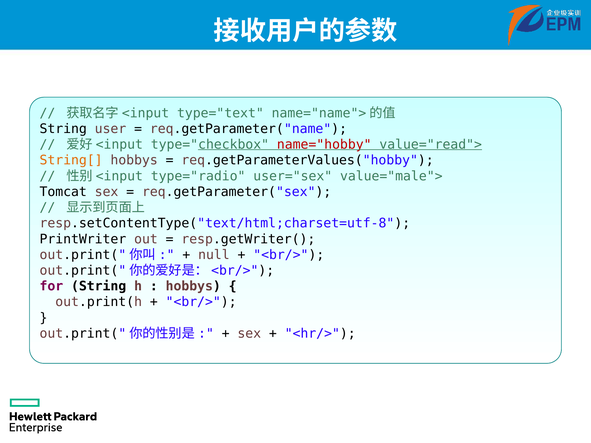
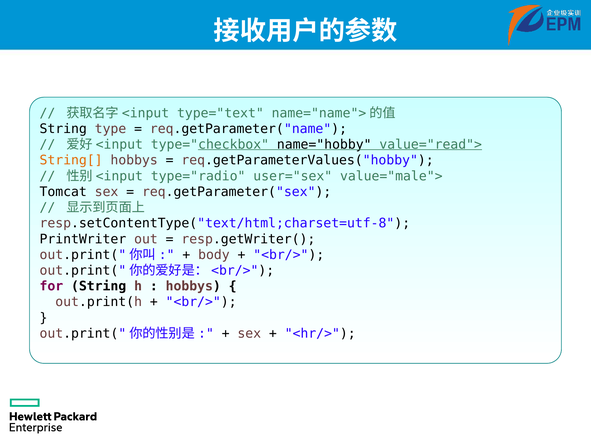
user: user -> type
name="hobby colour: red -> black
null: null -> body
